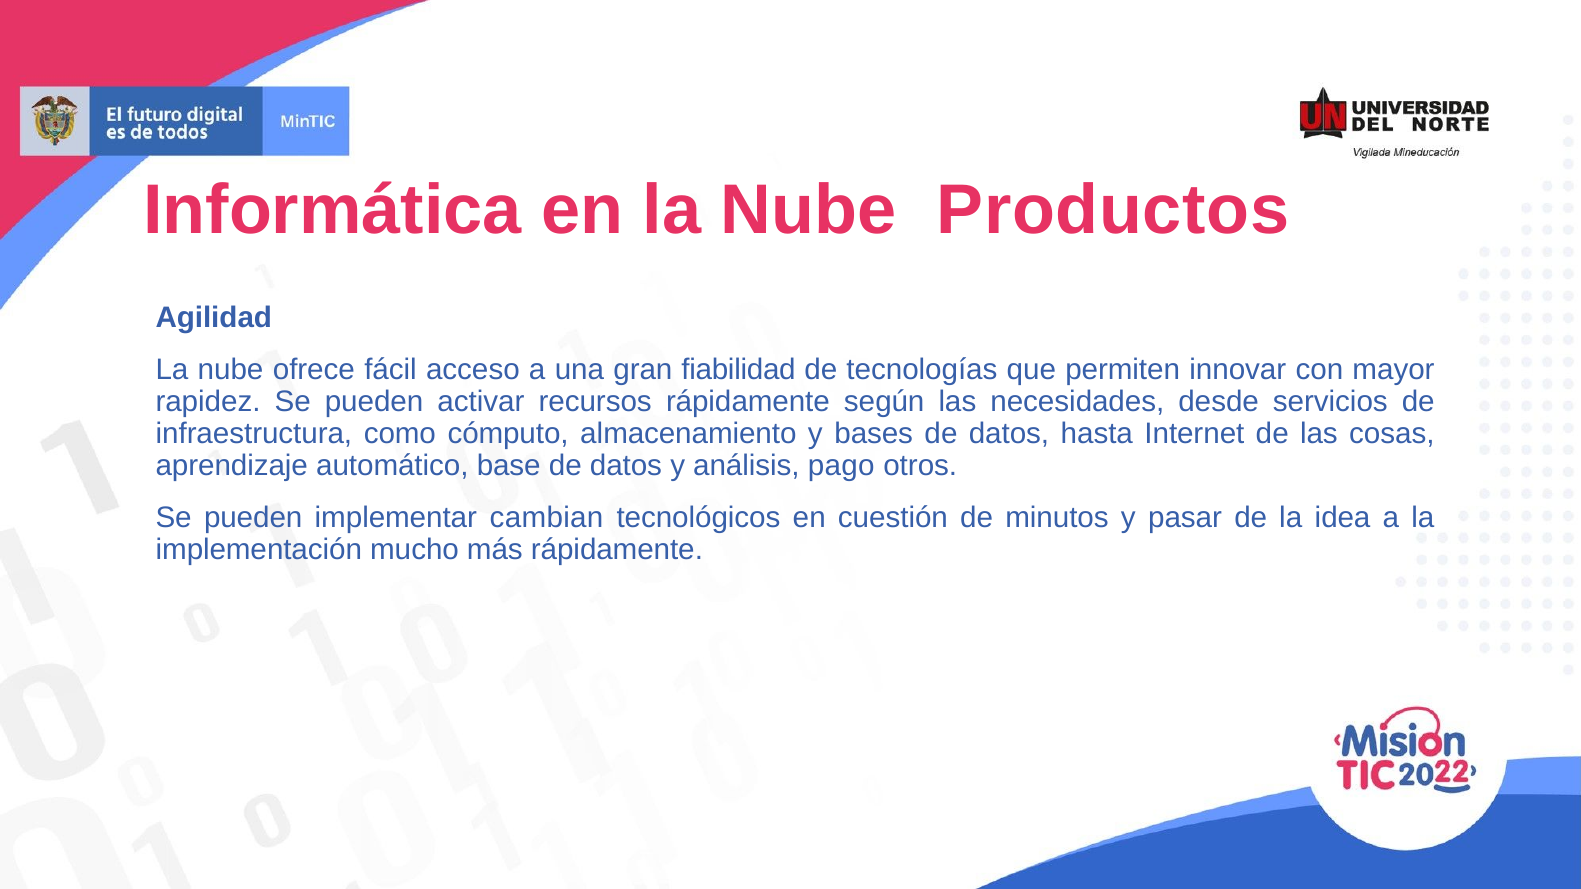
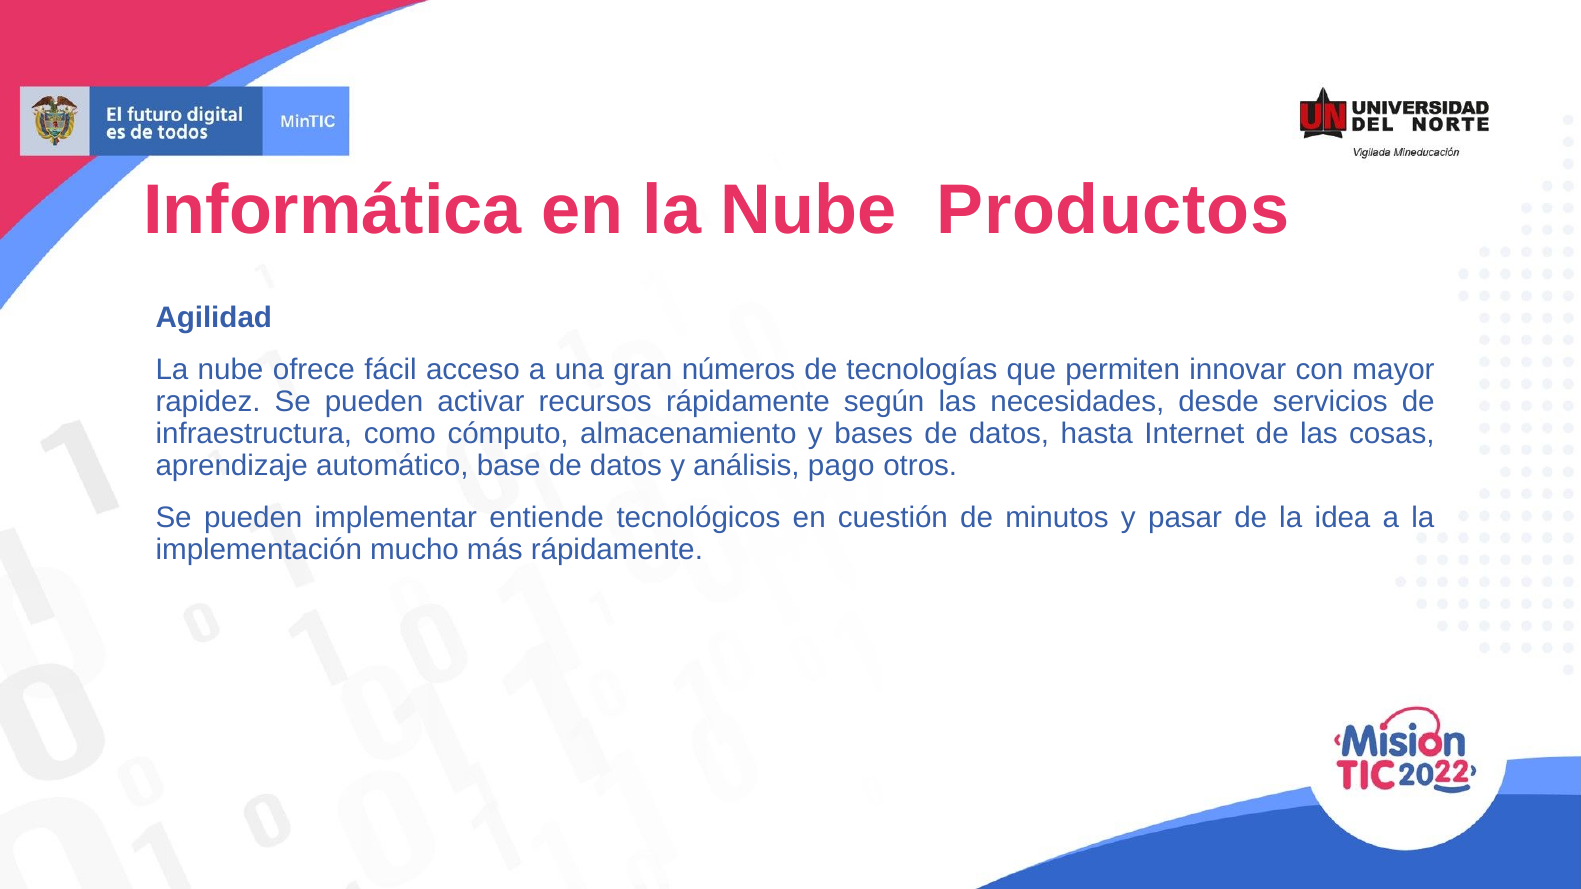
fiabilidad: fiabilidad -> números
cambian: cambian -> entiende
